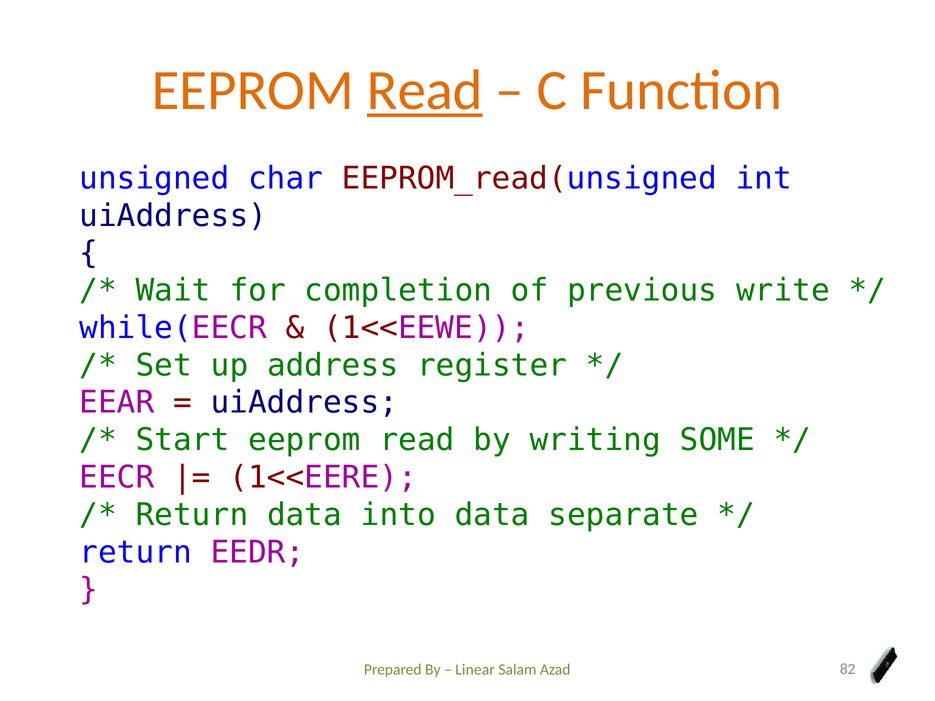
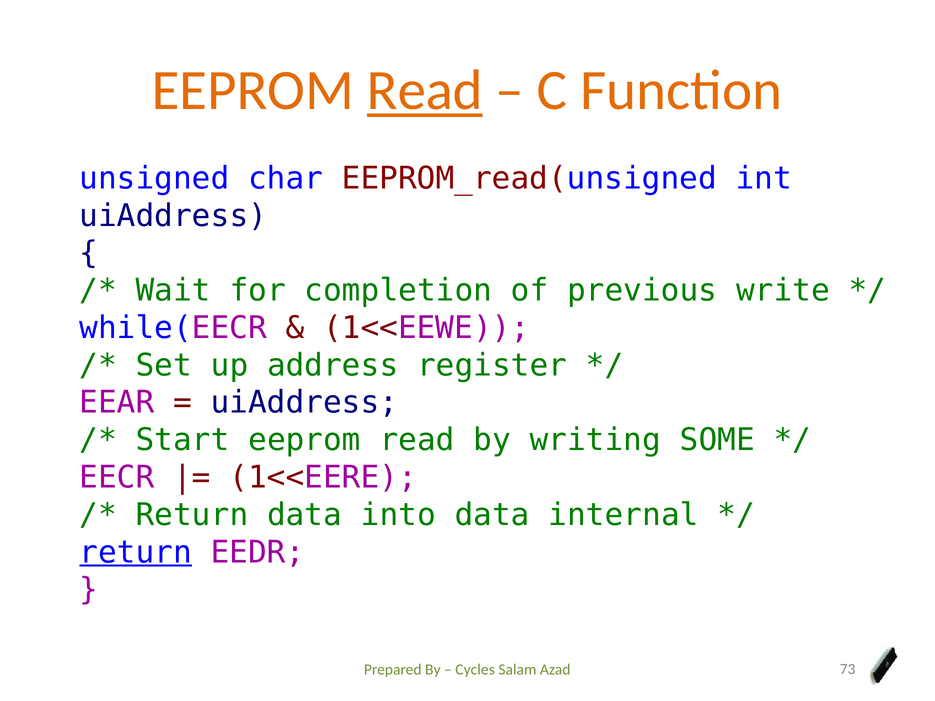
separate: separate -> internal
return at (136, 552) underline: none -> present
Linear: Linear -> Cycles
82: 82 -> 73
